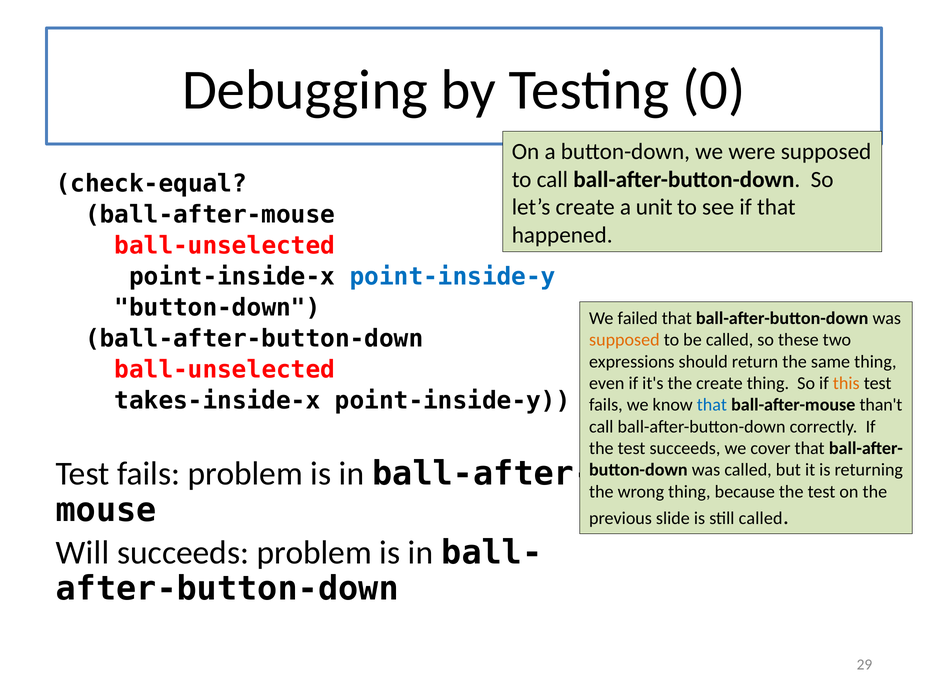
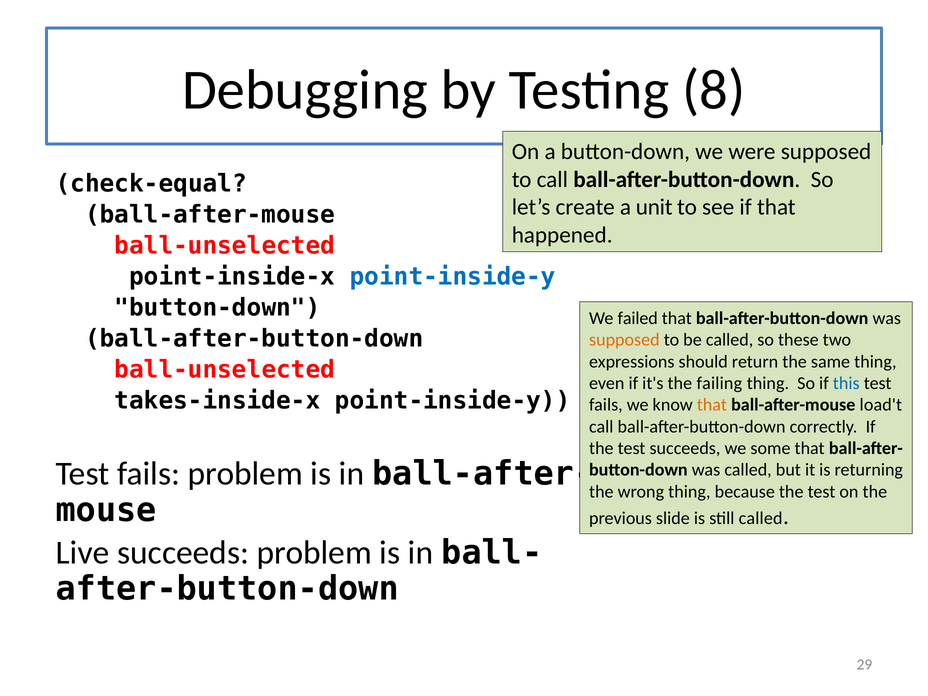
0: 0 -> 8
the create: create -> failing
this colour: orange -> blue
that at (712, 405) colour: blue -> orange
than't: than't -> load't
cover: cover -> some
Will: Will -> Live
